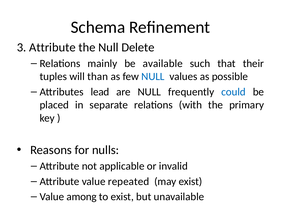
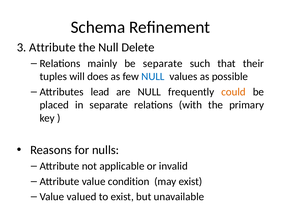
be available: available -> separate
than: than -> does
could colour: blue -> orange
repeated: repeated -> condition
among: among -> valued
